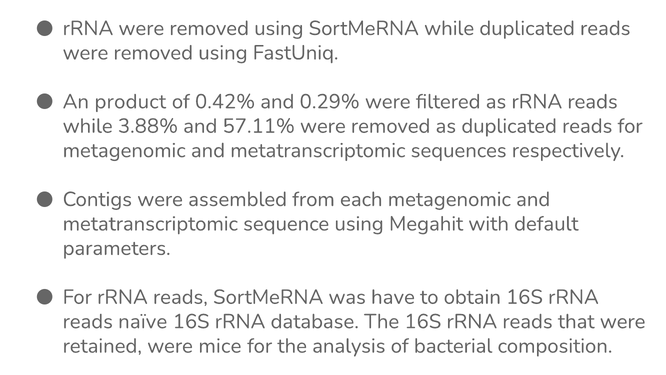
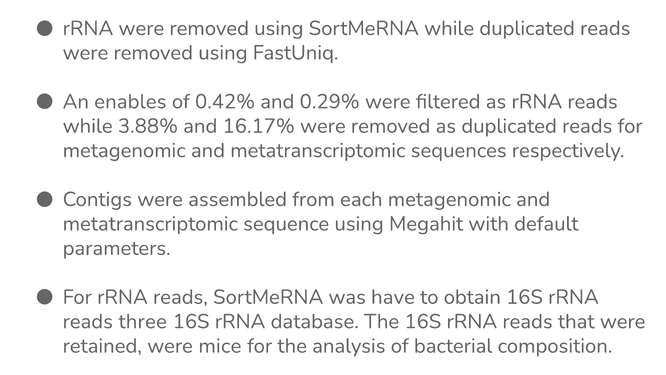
product: product -> enables
57.11%: 57.11% -> 16.17%
naïve: naïve -> three
